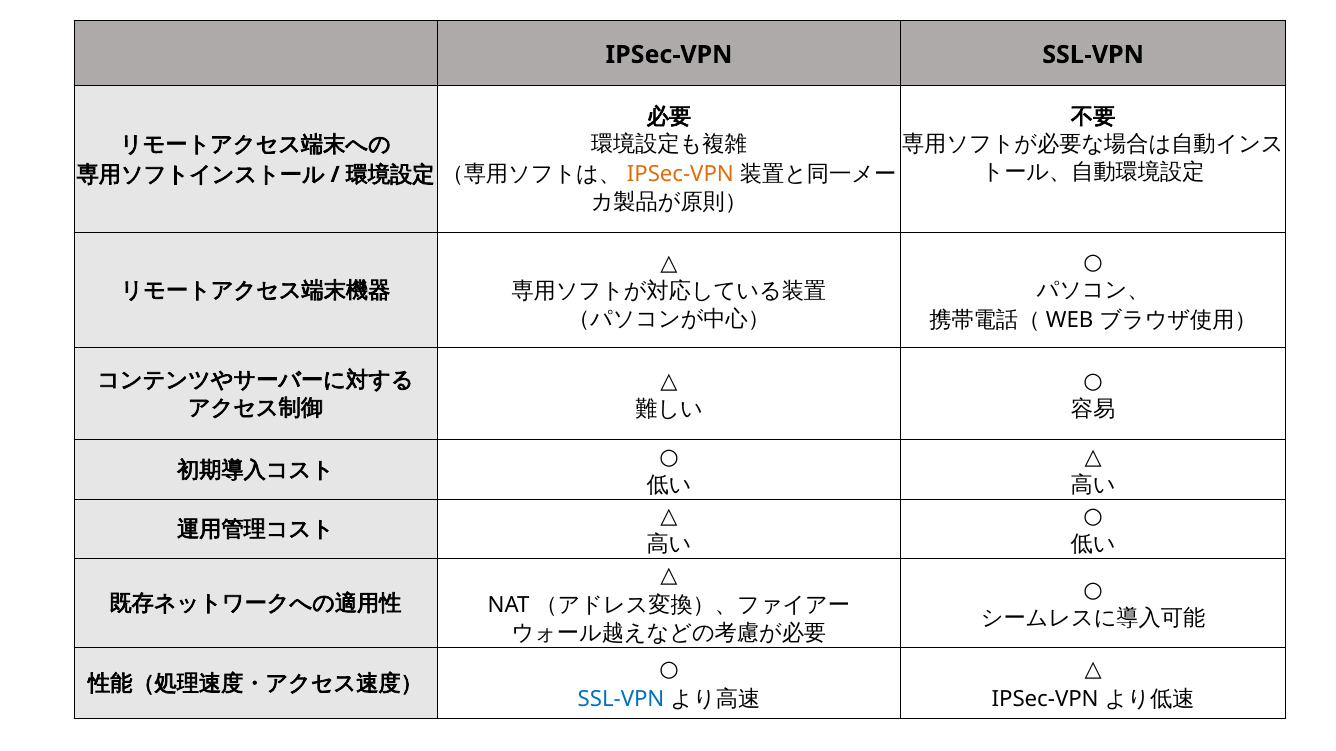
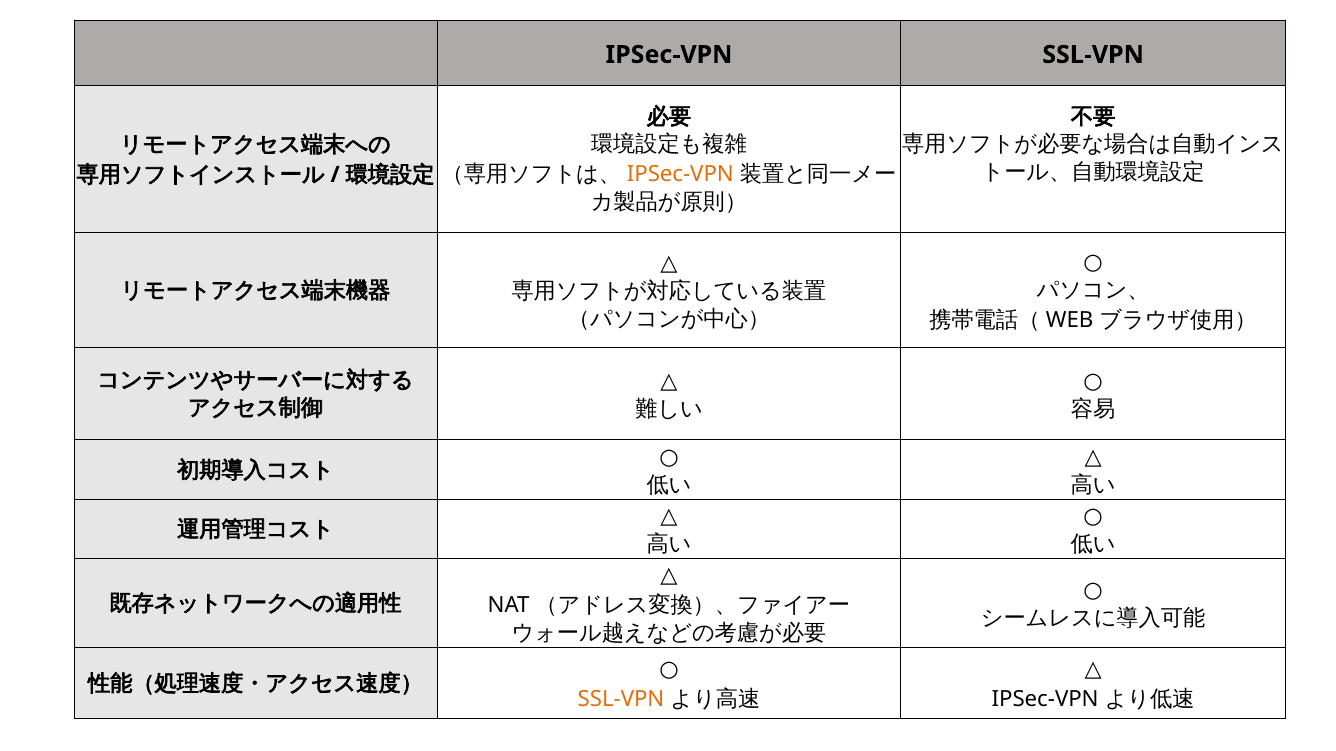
SSL-VPN at (621, 700) colour: blue -> orange
